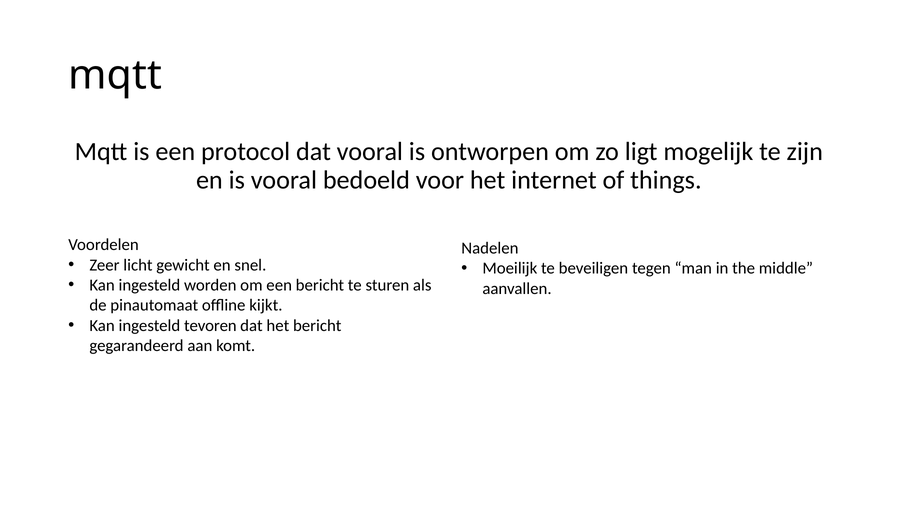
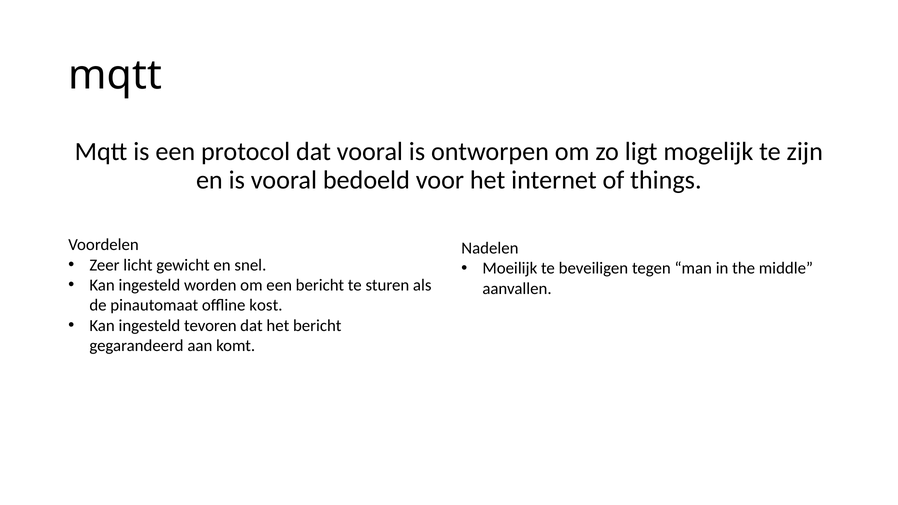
kijkt: kijkt -> kost
